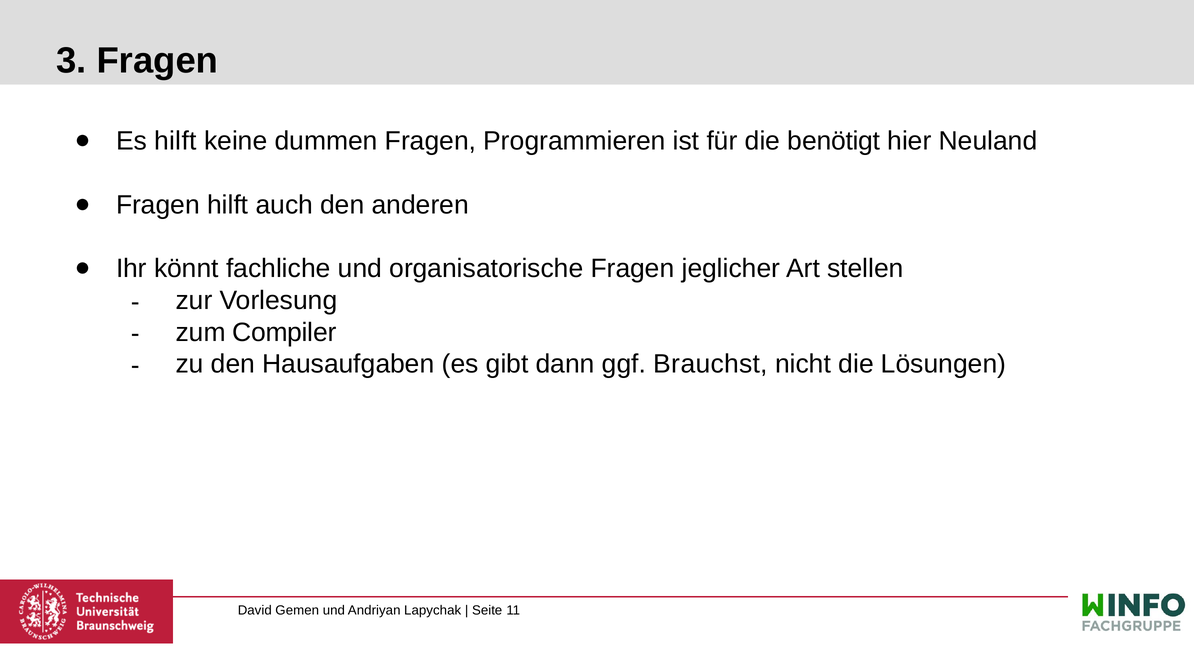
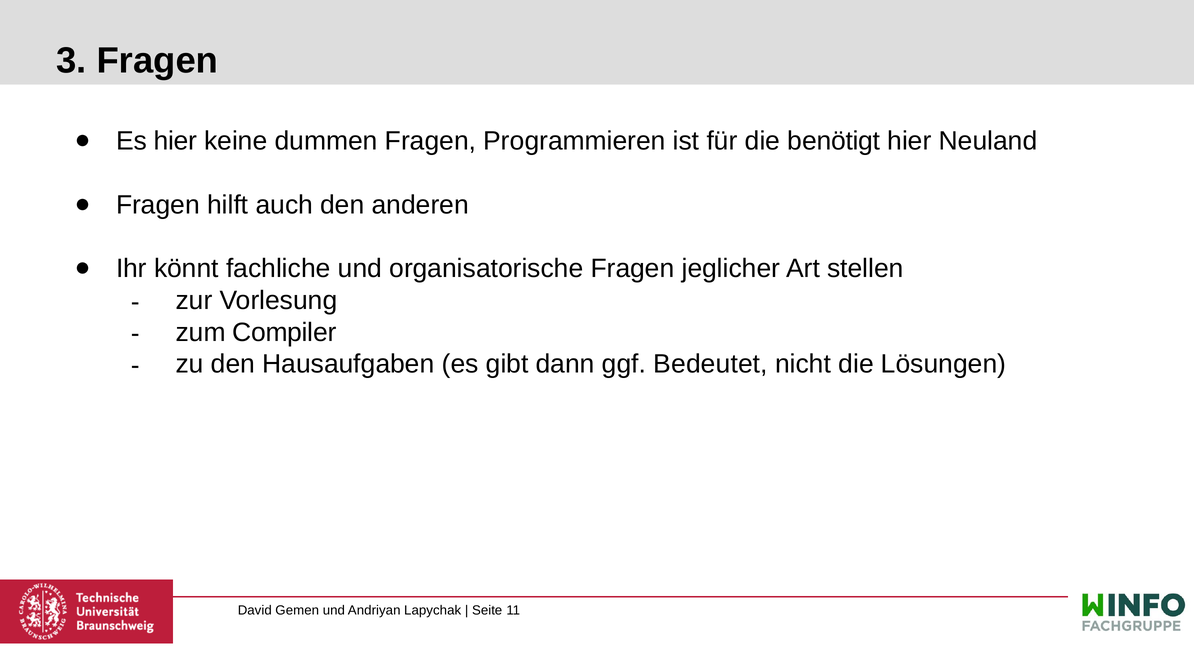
Es hilft: hilft -> hier
Brauchst: Brauchst -> Bedeutet
